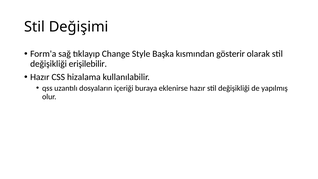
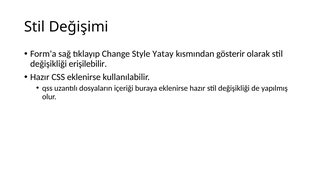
Başka: Başka -> Yatay
CSS hizalama: hizalama -> eklenirse
